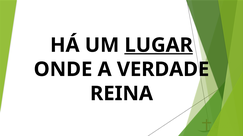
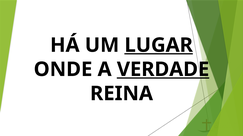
VERDADE underline: none -> present
